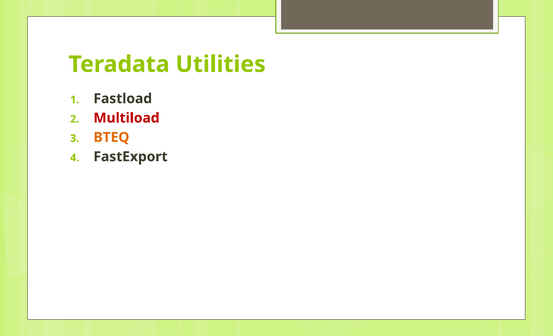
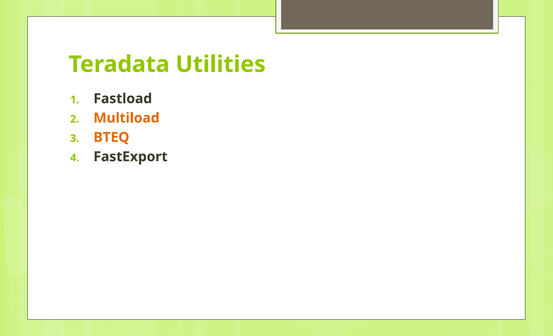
Multiload colour: red -> orange
